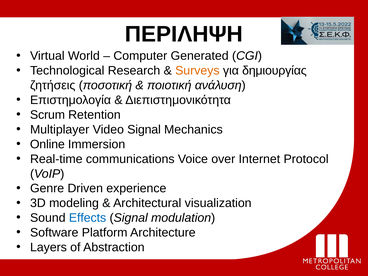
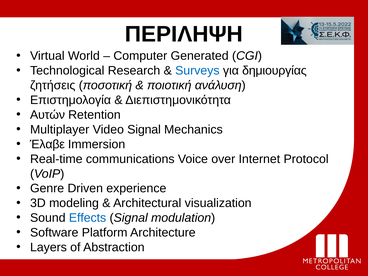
Surveys colour: orange -> blue
Scrum: Scrum -> Αυτών
Online: Online -> Έλαβε
